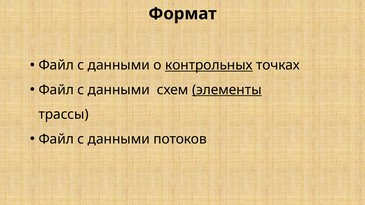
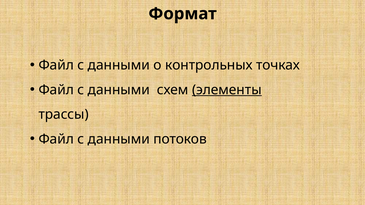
контрольных underline: present -> none
